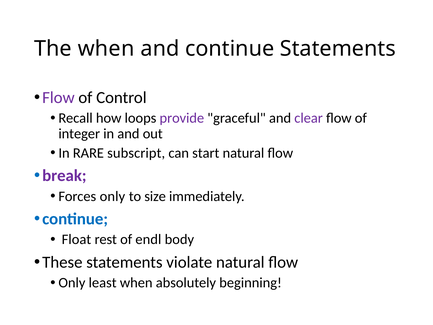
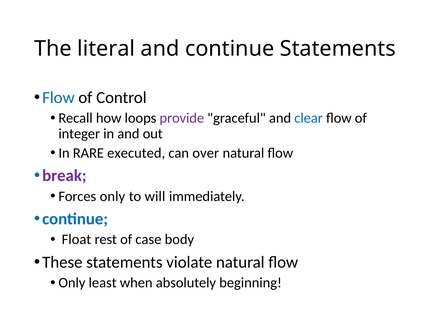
The when: when -> literal
Flow at (58, 98) colour: purple -> blue
clear colour: purple -> blue
subscript: subscript -> executed
start: start -> over
size: size -> will
endl: endl -> case
